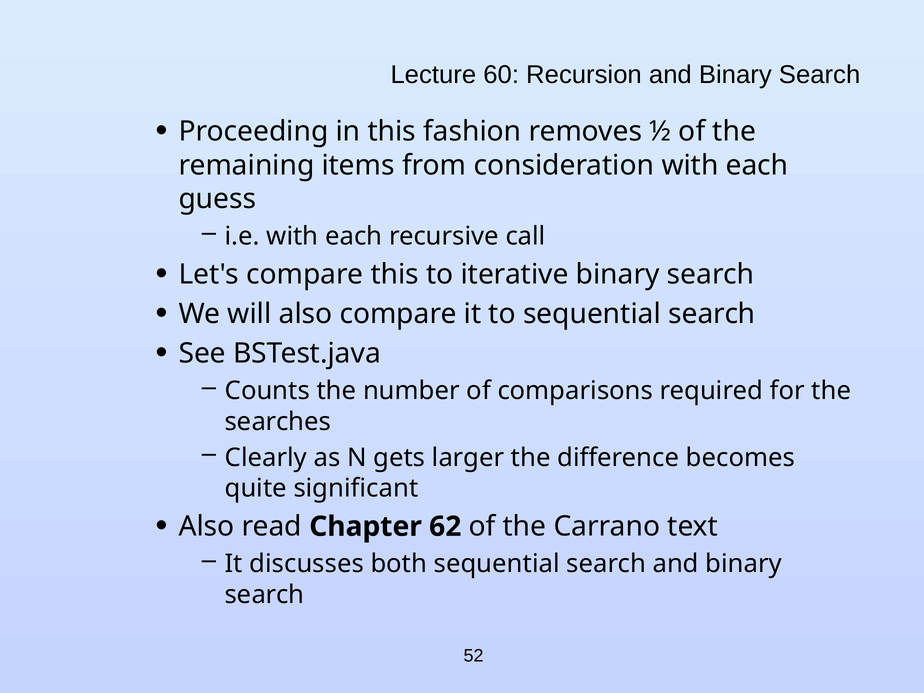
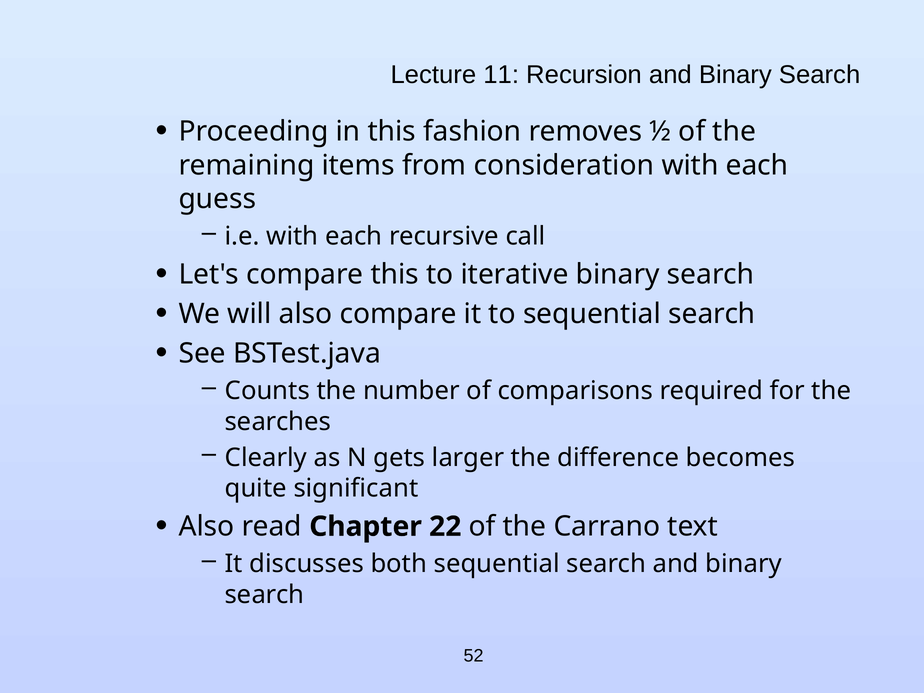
60: 60 -> 11
62: 62 -> 22
